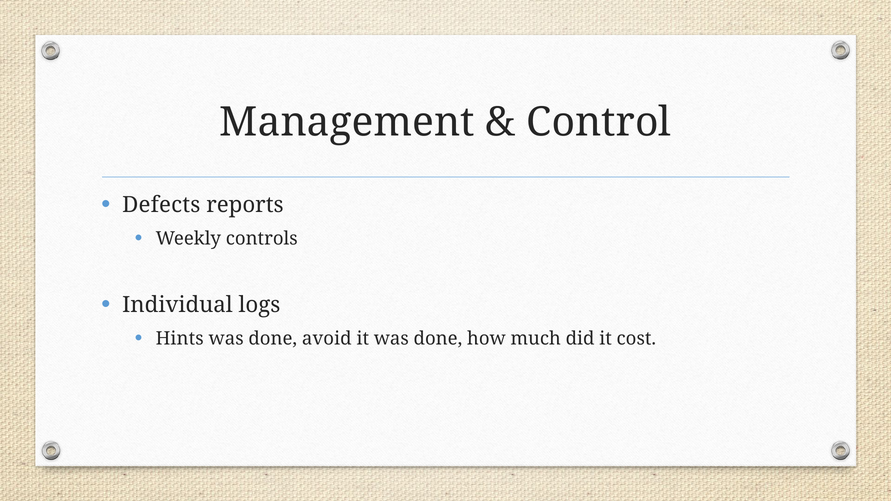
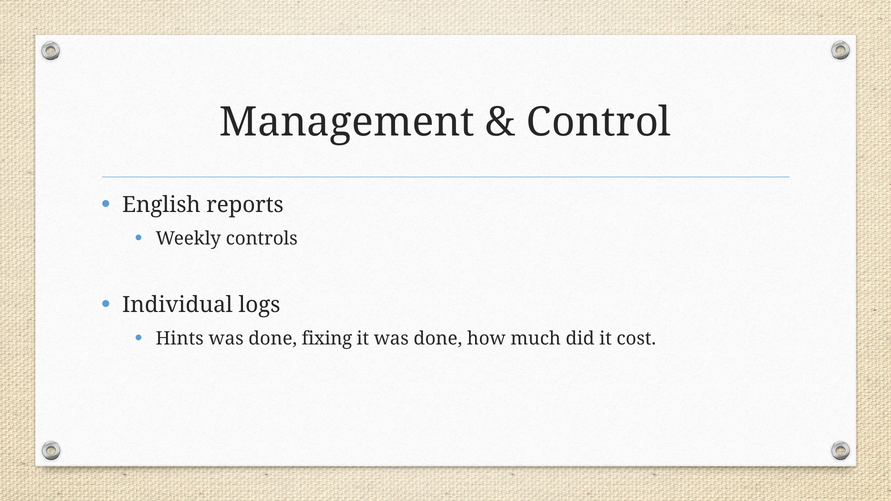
Defects: Defects -> English
avoid: avoid -> fixing
